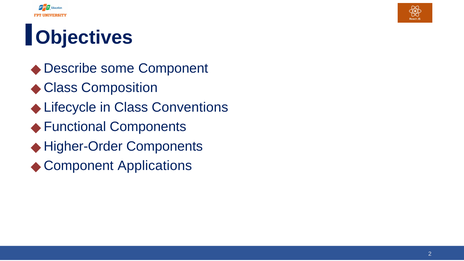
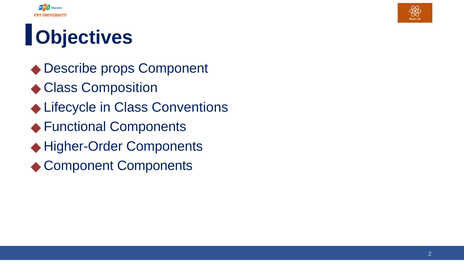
some: some -> props
Component Applications: Applications -> Components
